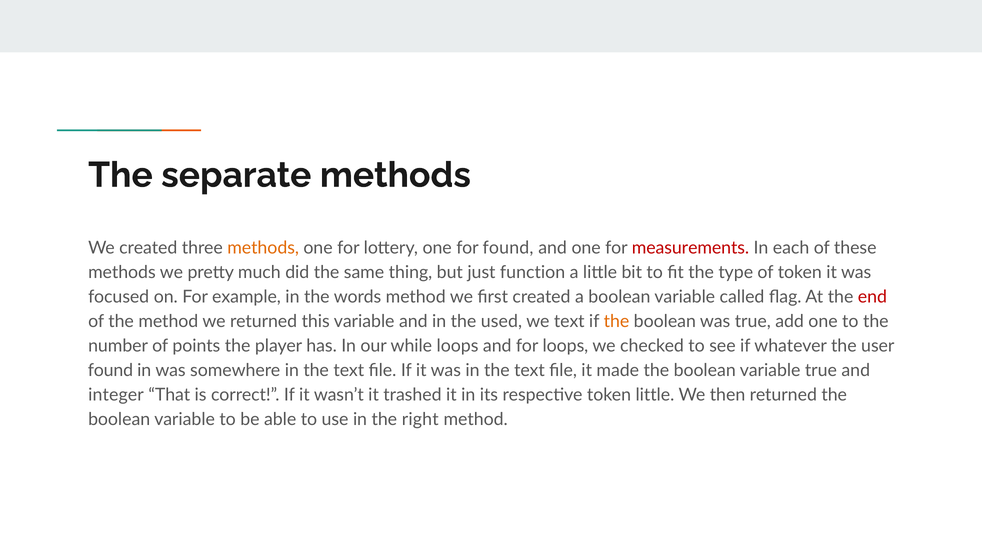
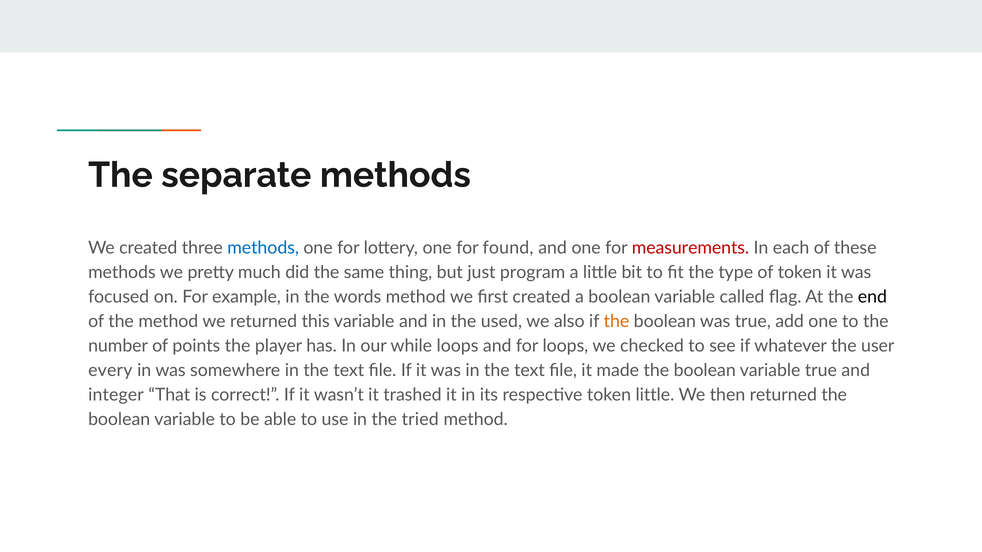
methods at (263, 248) colour: orange -> blue
function: function -> program
end colour: red -> black
we text: text -> also
found at (110, 371): found -> every
right: right -> tried
